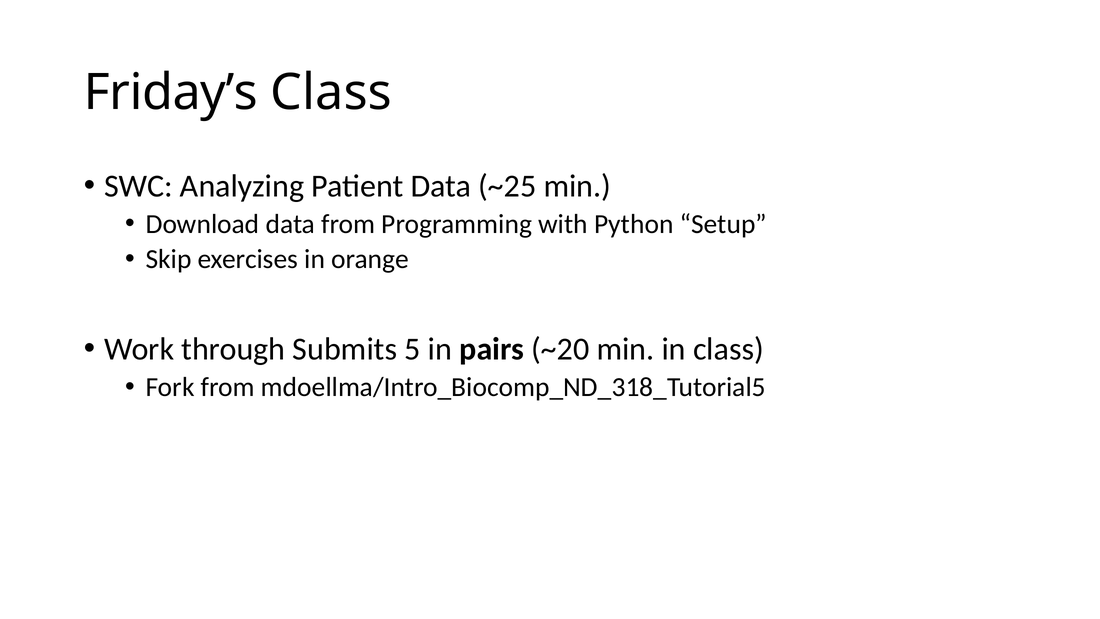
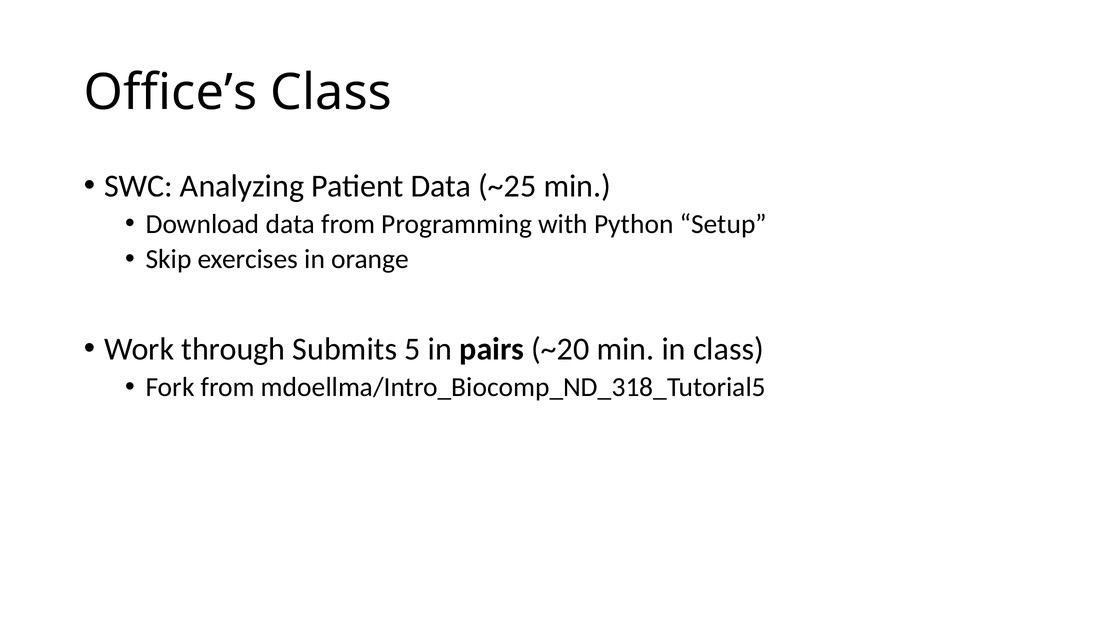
Friday’s: Friday’s -> Office’s
